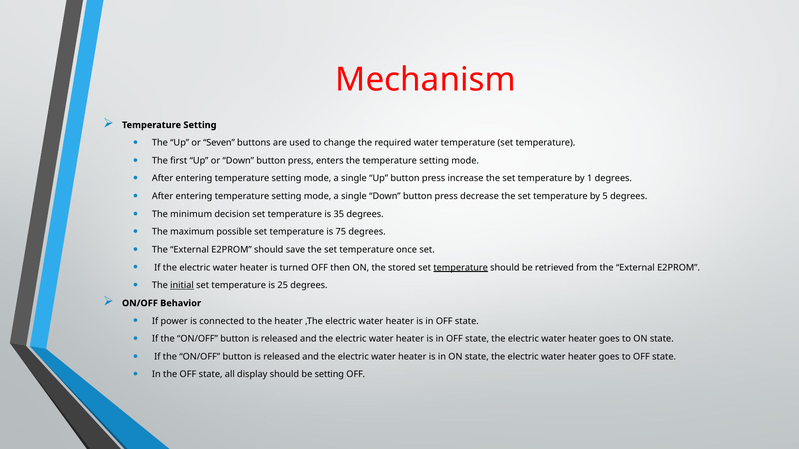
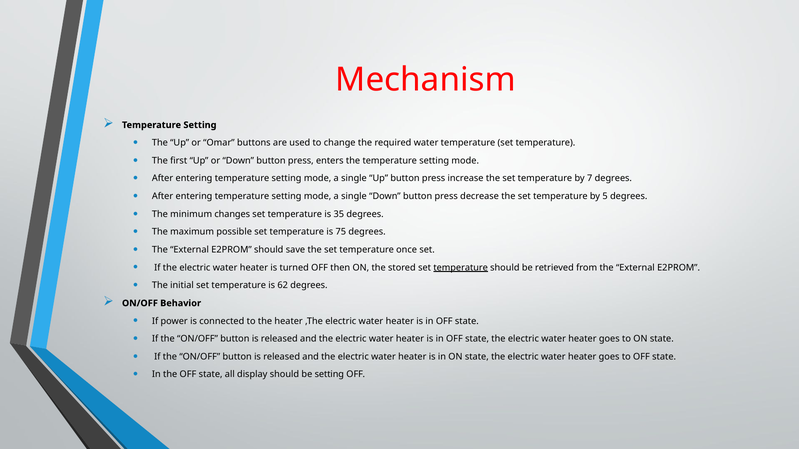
Seven: Seven -> Omar
1: 1 -> 7
decision: decision -> changes
initial underline: present -> none
25: 25 -> 62
